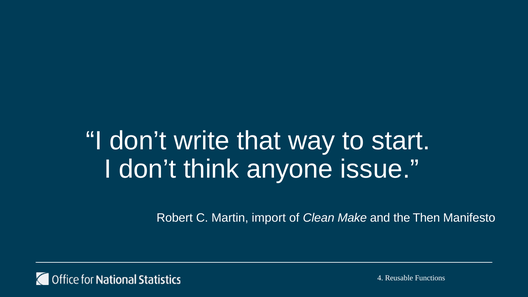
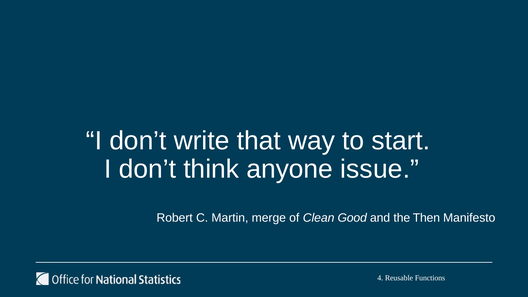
import: import -> merge
Make: Make -> Good
